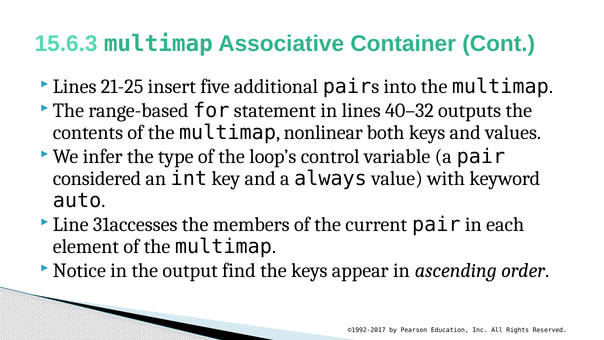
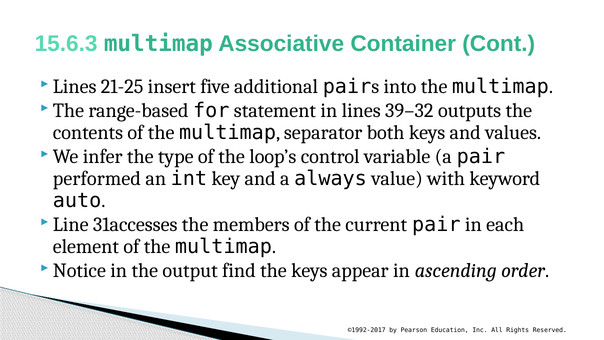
40–32: 40–32 -> 39–32
nonlinear: nonlinear -> separator
considered: considered -> performed
